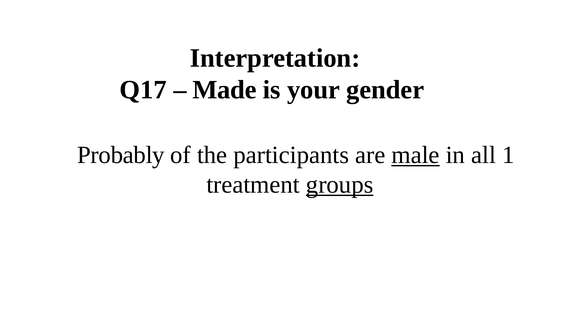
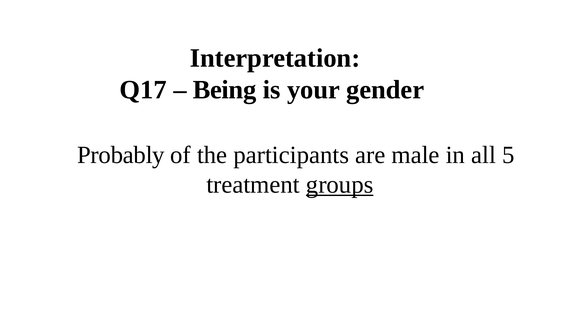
Made: Made -> Being
male underline: present -> none
1: 1 -> 5
